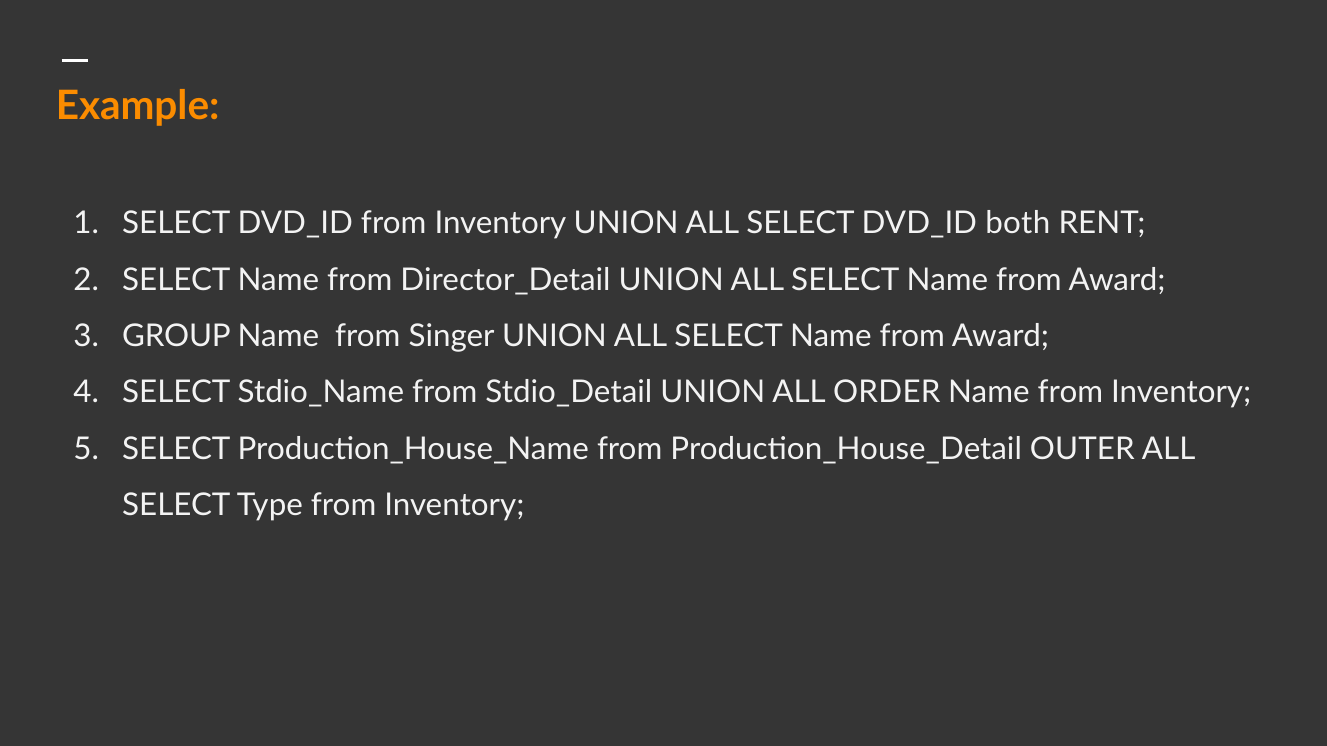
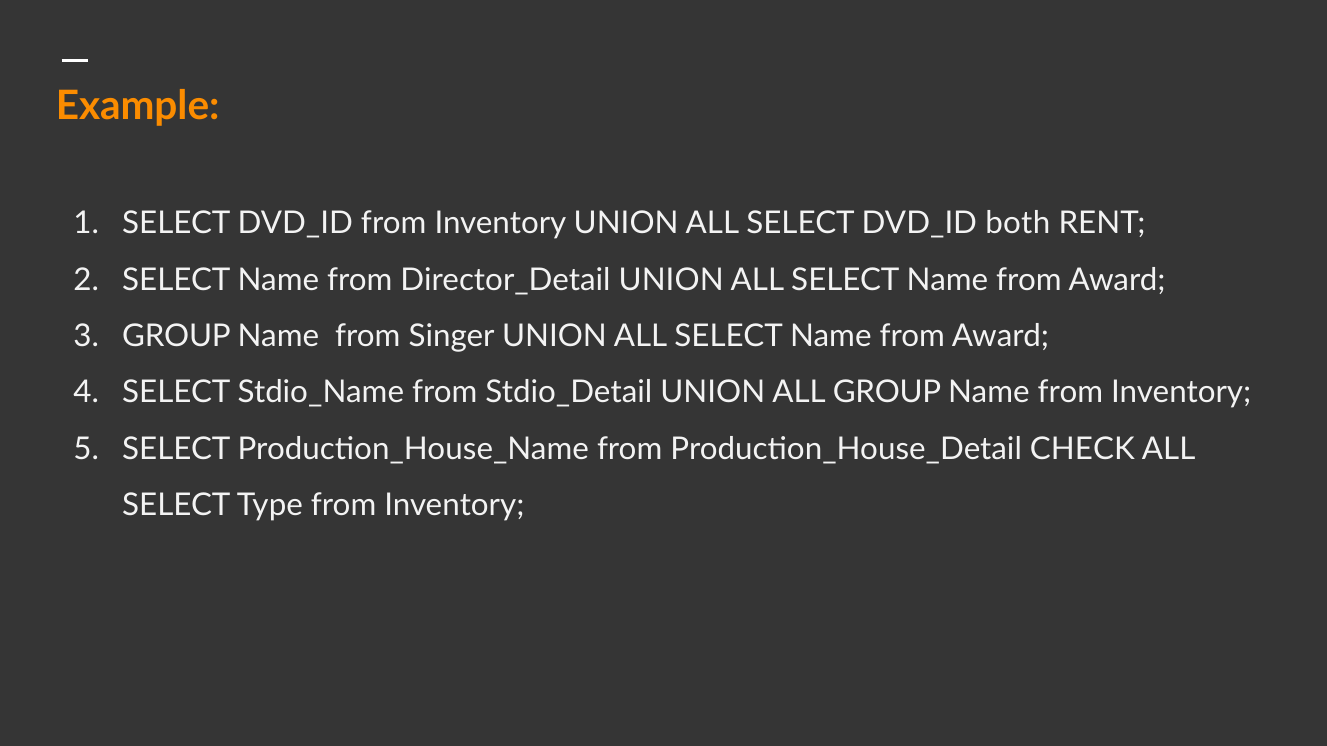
ALL ORDER: ORDER -> GROUP
OUTER: OUTER -> CHECK
